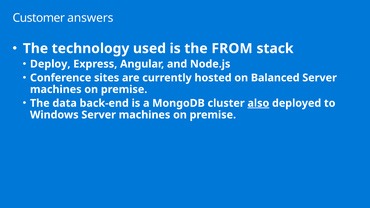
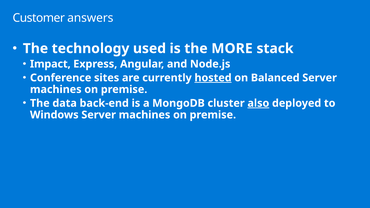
FROM: FROM -> MORE
Deploy: Deploy -> Impact
hosted underline: none -> present
